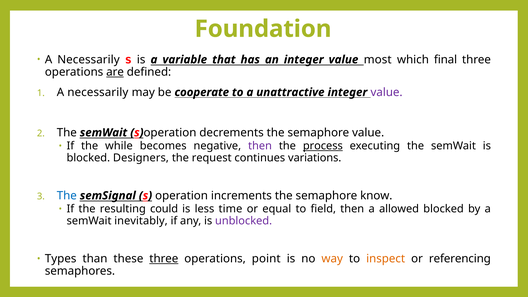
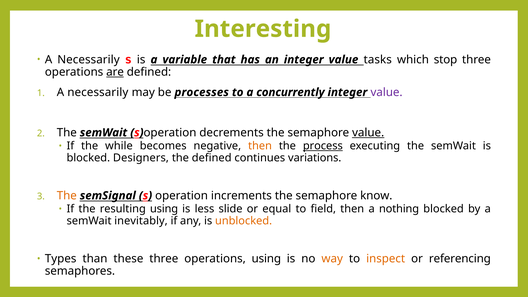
Foundation: Foundation -> Interesting
most: most -> tasks
final: final -> stop
cooperate: cooperate -> processes
unattractive: unattractive -> concurrently
value at (368, 133) underline: none -> present
then at (260, 146) colour: purple -> orange
the request: request -> defined
The at (67, 196) colour: blue -> orange
resulting could: could -> using
time: time -> slide
allowed: allowed -> nothing
unblocked colour: purple -> orange
three at (164, 259) underline: present -> none
operations point: point -> using
